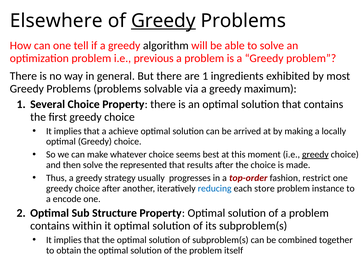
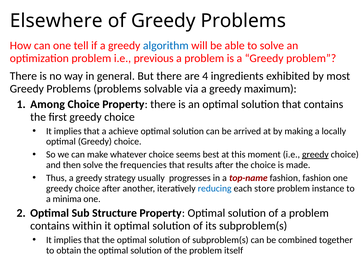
Greedy at (163, 21) underline: present -> none
algorithm colour: black -> blue
are 1: 1 -> 4
Several: Several -> Among
represented: represented -> frequencies
top-order: top-order -> top-name
fashion restrict: restrict -> fashion
encode: encode -> minima
